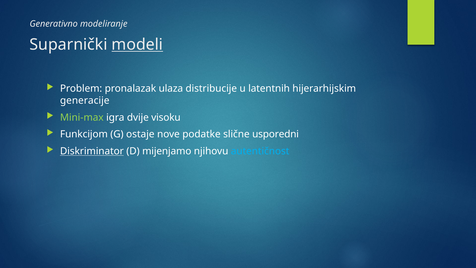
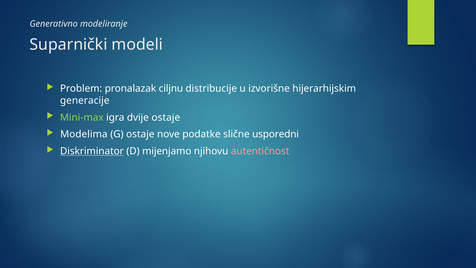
modeli underline: present -> none
ulaza: ulaza -> ciljnu
latentnih: latentnih -> izvorišne
dvije visoku: visoku -> ostaje
Funkcijom: Funkcijom -> Modelima
autentičnost colour: light blue -> pink
